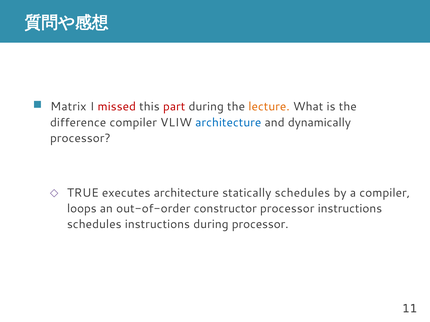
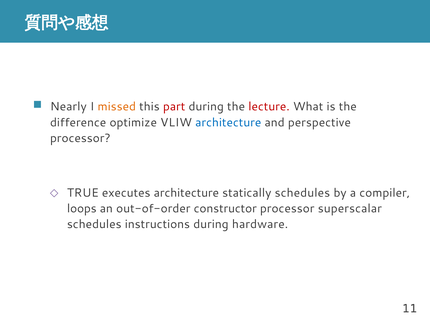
Matrix: Matrix -> Nearly
missed colour: red -> orange
lecture colour: orange -> red
difference compiler: compiler -> optimize
dynamically: dynamically -> perspective
processor instructions: instructions -> superscalar
during processor: processor -> hardware
